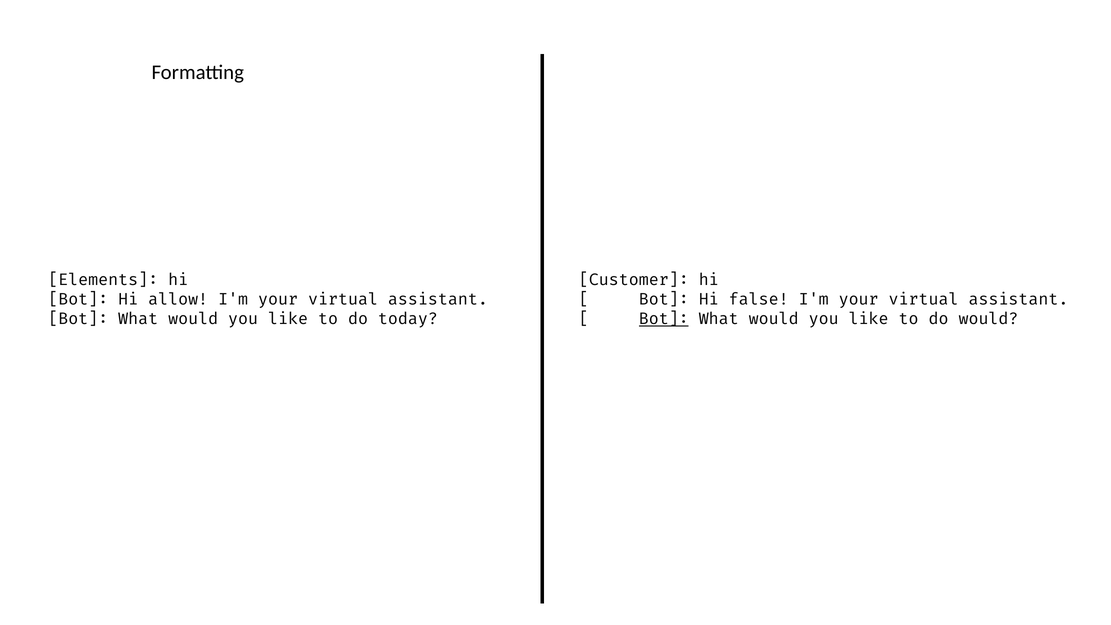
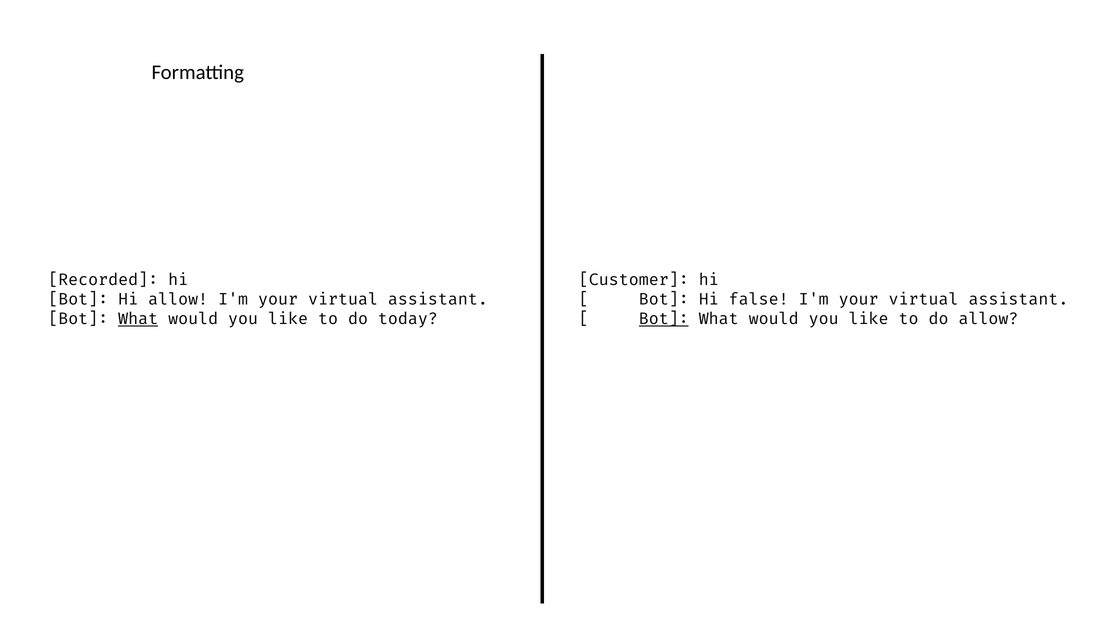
Elements: Elements -> Recorded
What at (138, 319) underline: none -> present
do would: would -> allow
